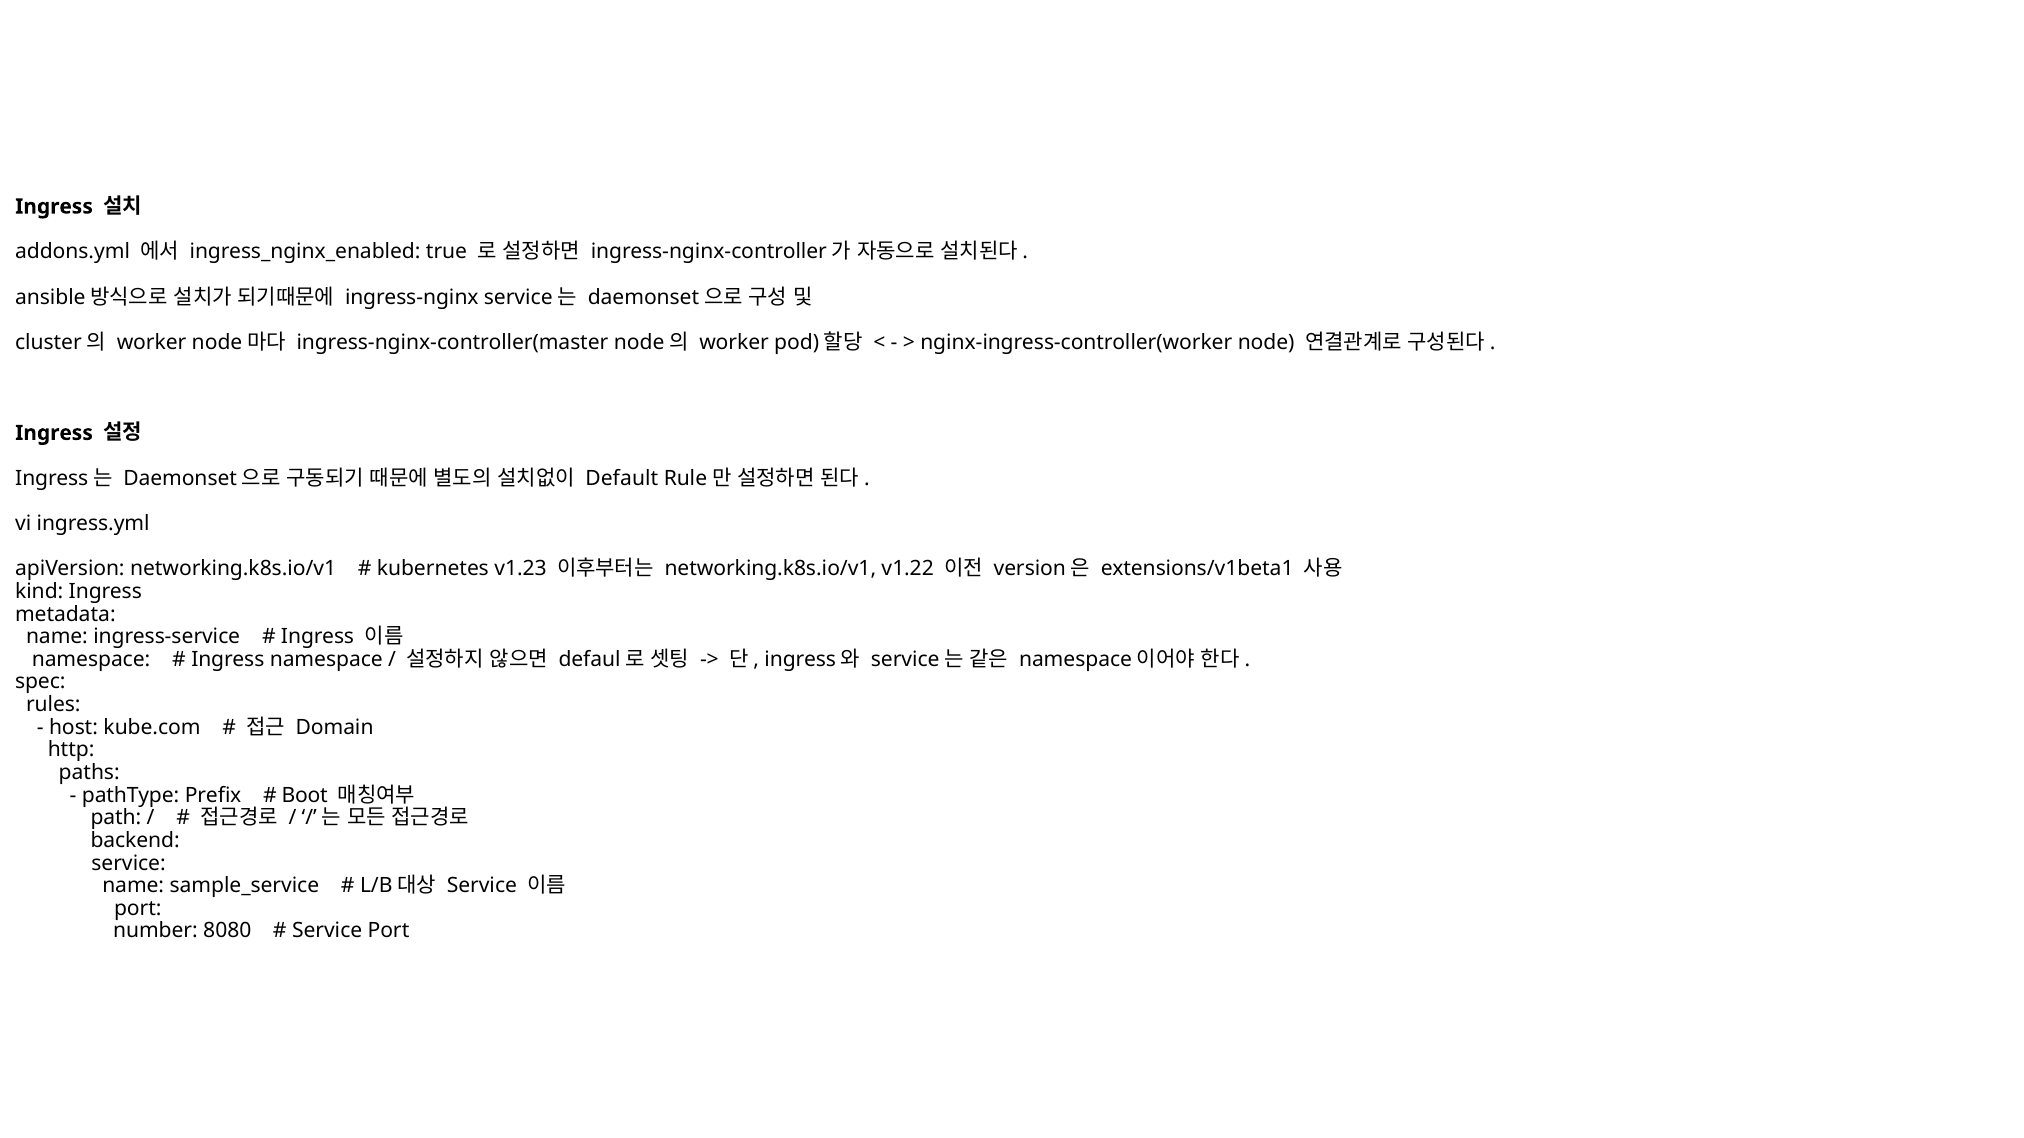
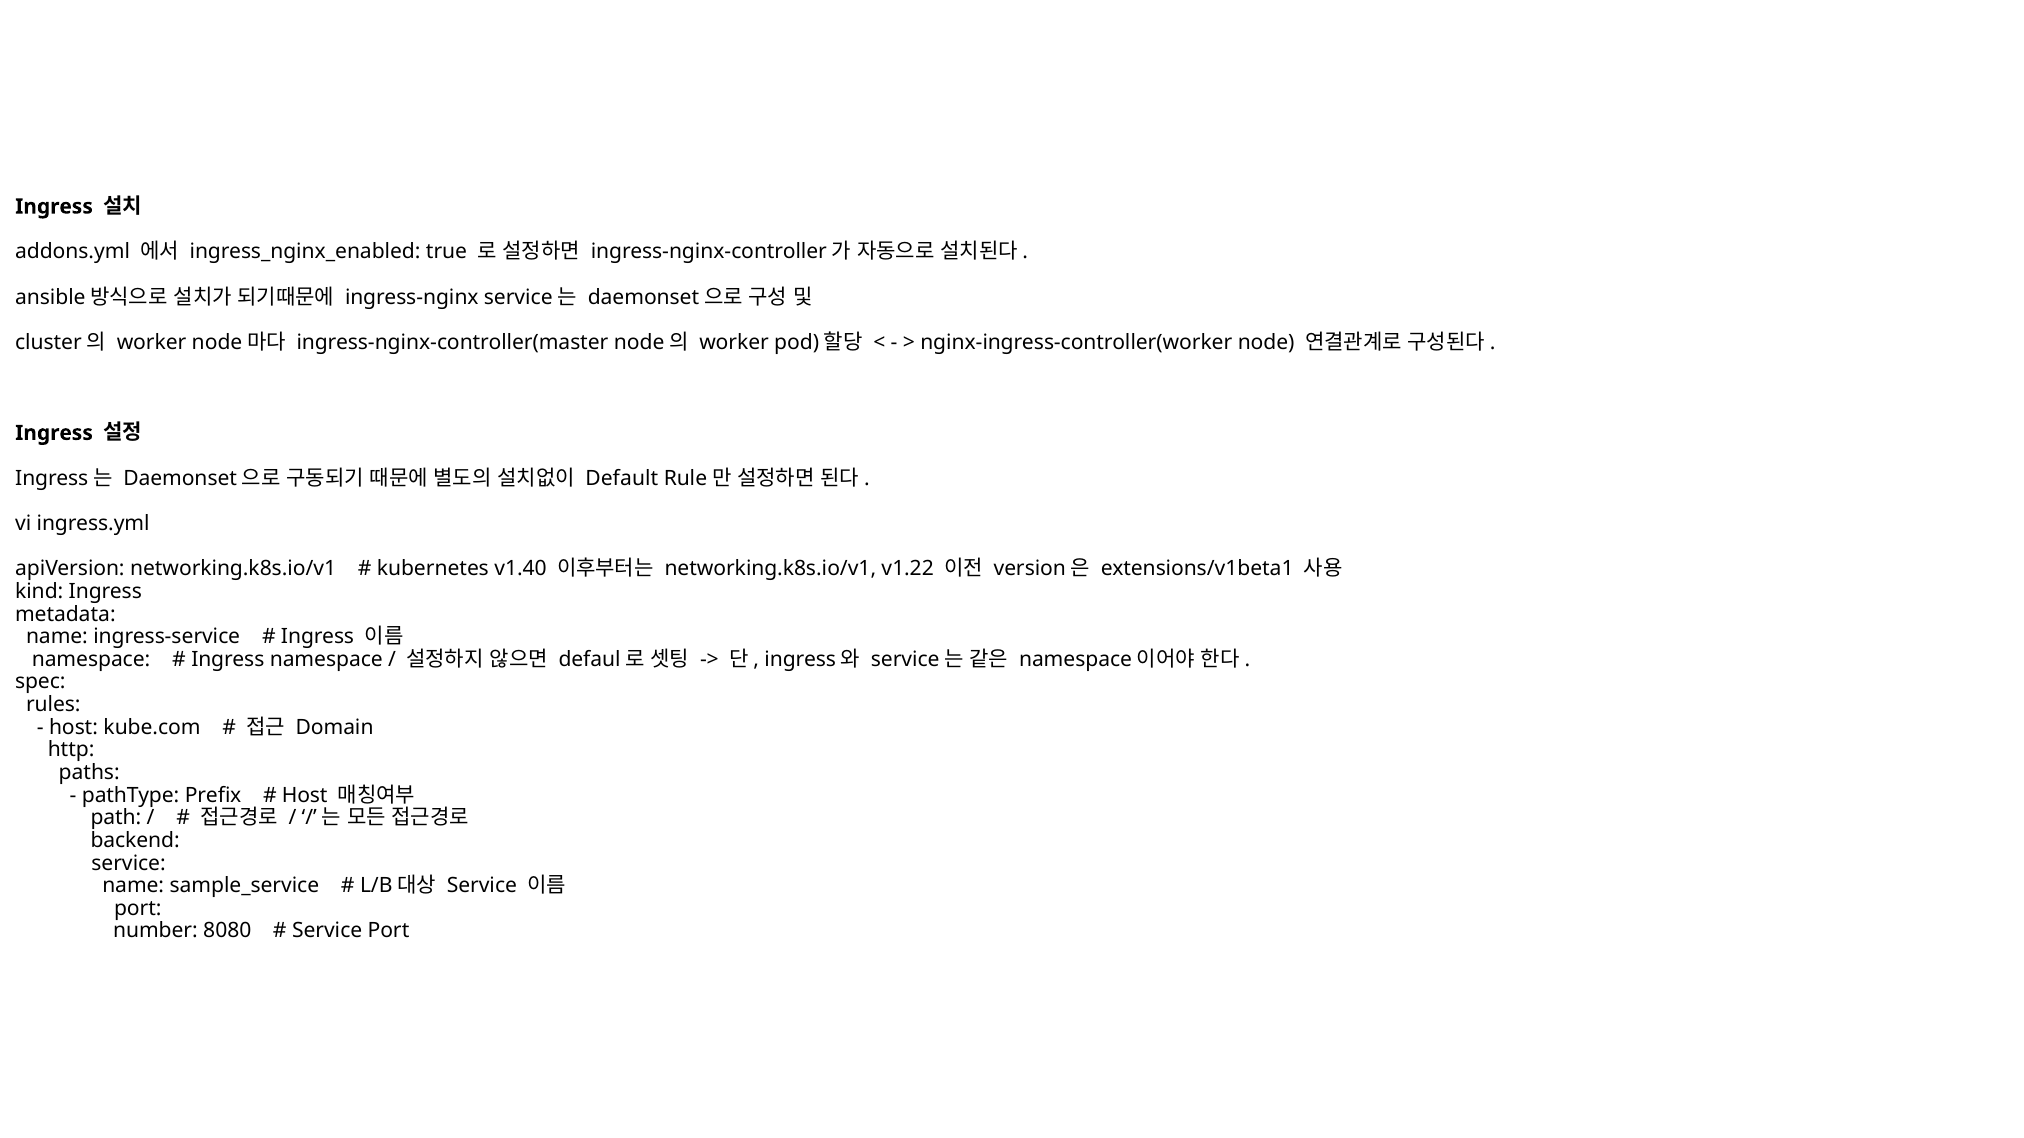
v1.23: v1.23 -> v1.40
Boot at (305, 796): Boot -> Host
